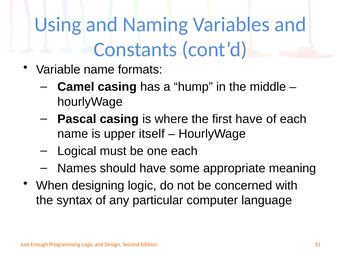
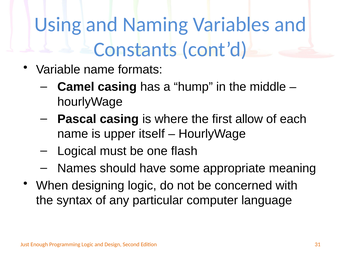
first have: have -> allow
one each: each -> flash
